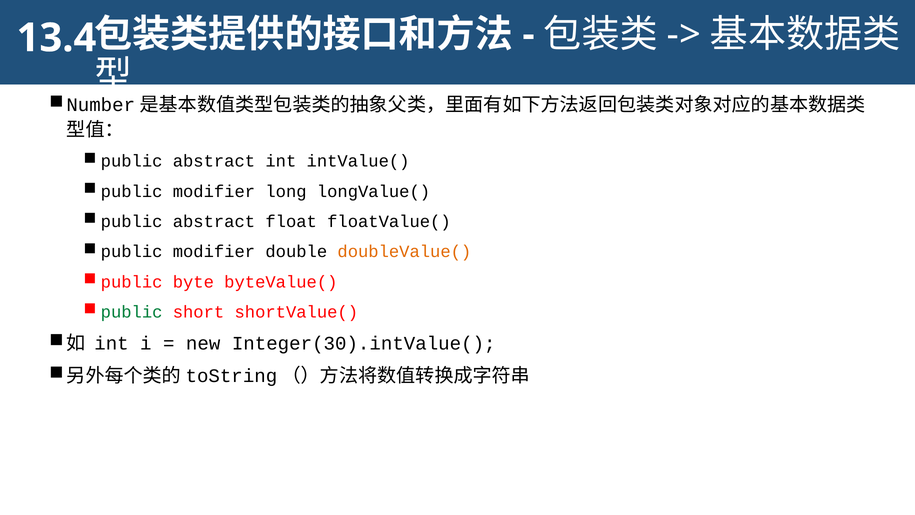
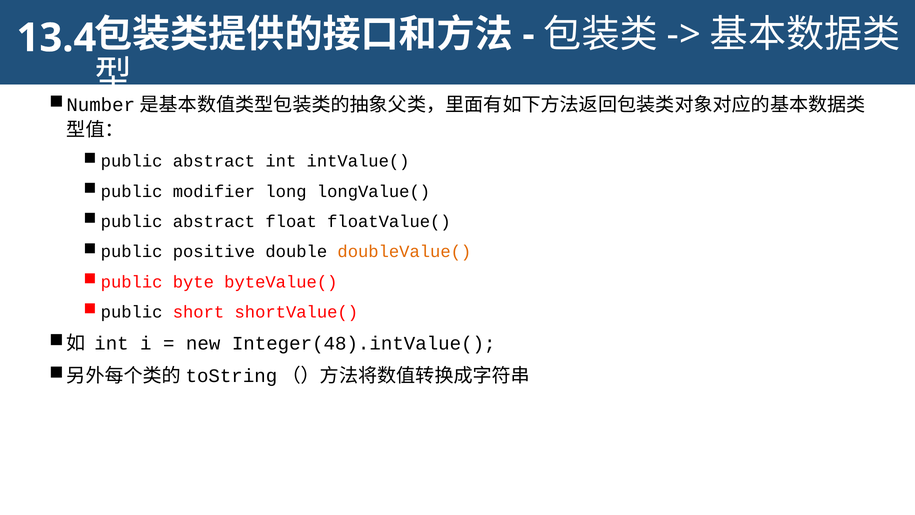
modifier at (214, 252): modifier -> positive
public at (132, 312) colour: green -> black
Integer(30).intValue(: Integer(30).intValue( -> Integer(48).intValue(
